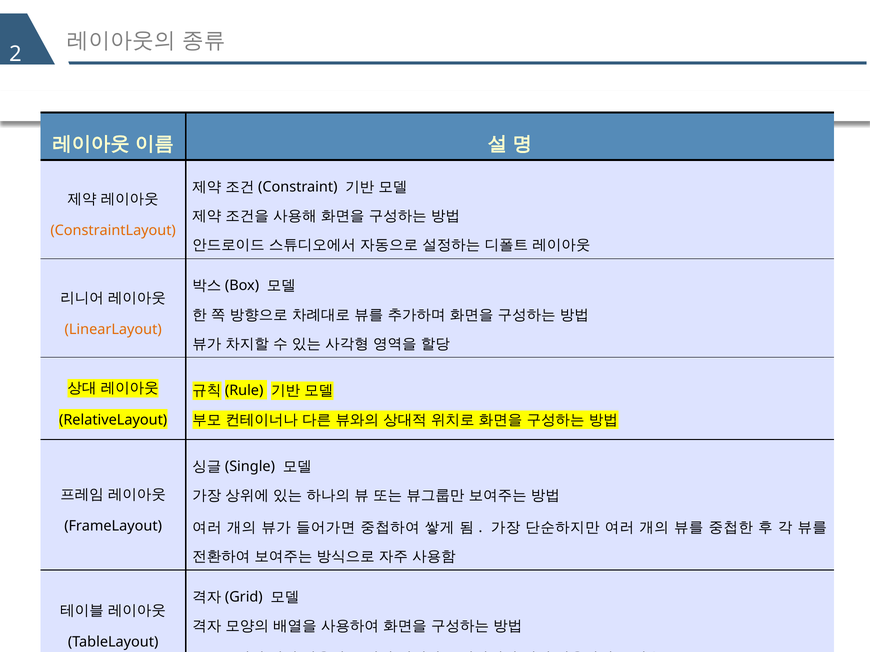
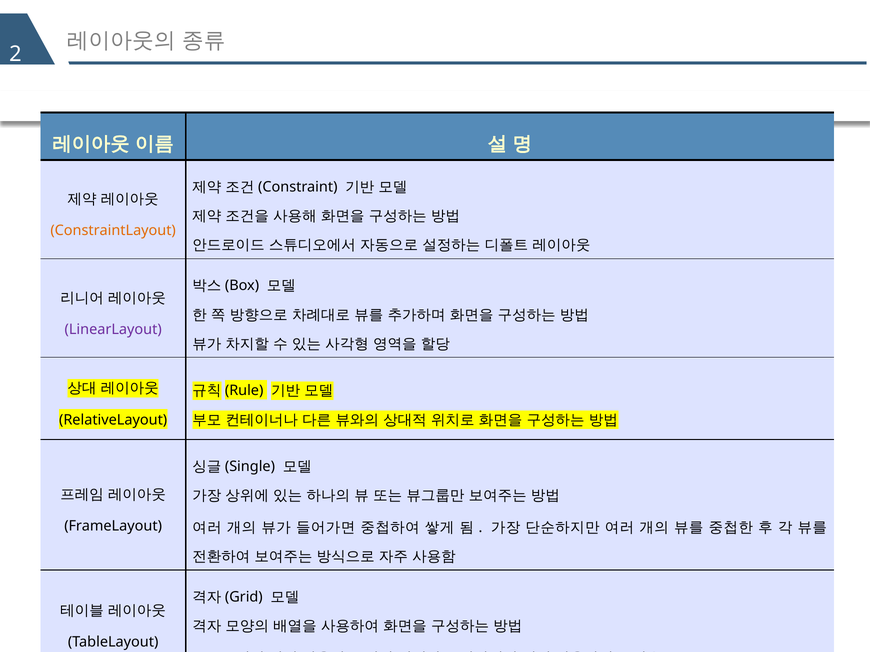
LinearLayout colour: orange -> purple
